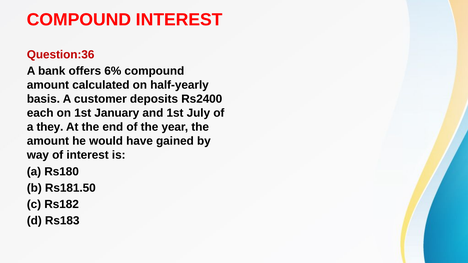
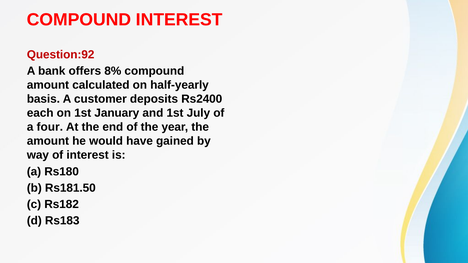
Question:36: Question:36 -> Question:92
6%: 6% -> 8%
they: they -> four
